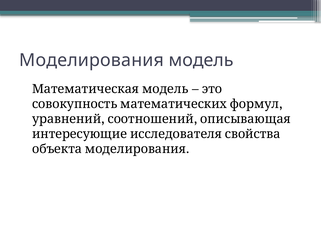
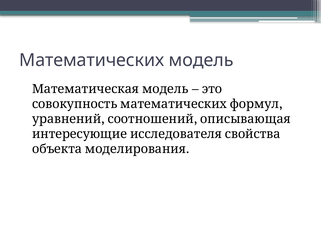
Моделирования: Моделирования -> Математических
